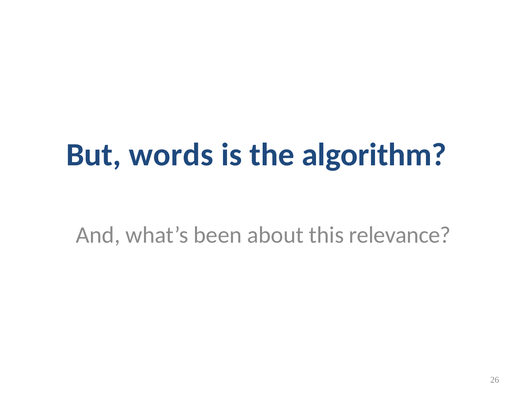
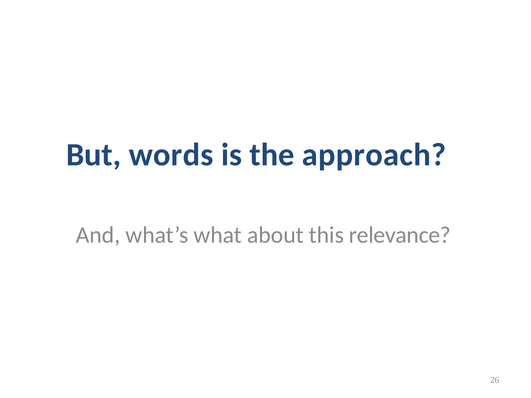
algorithm: algorithm -> approach
been: been -> what
